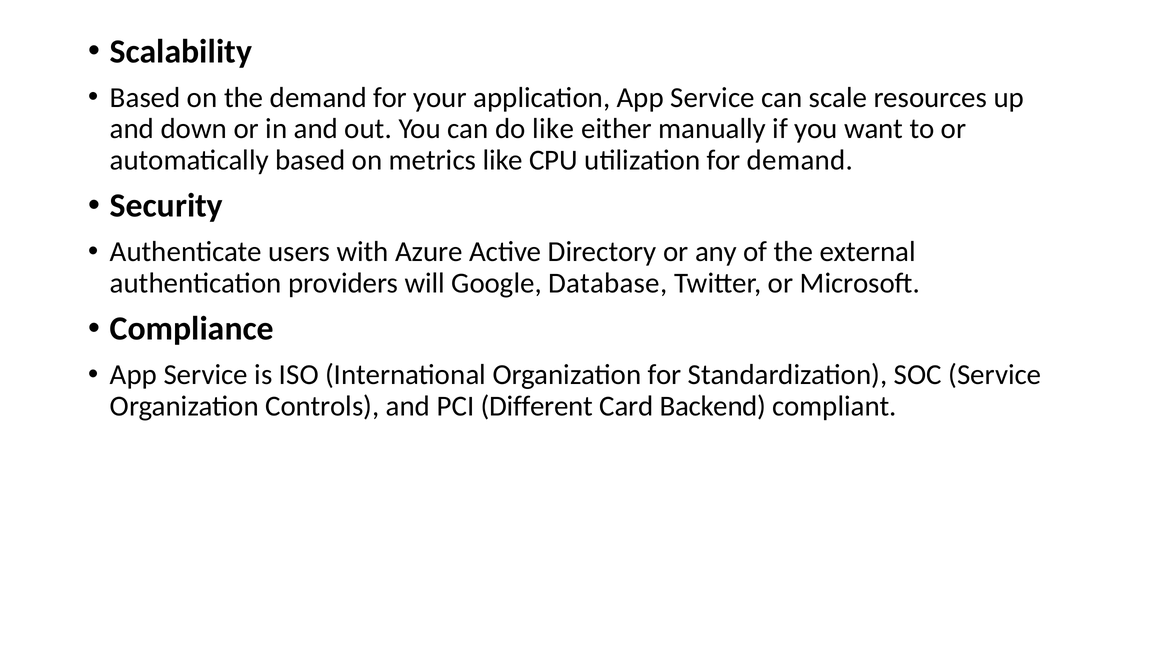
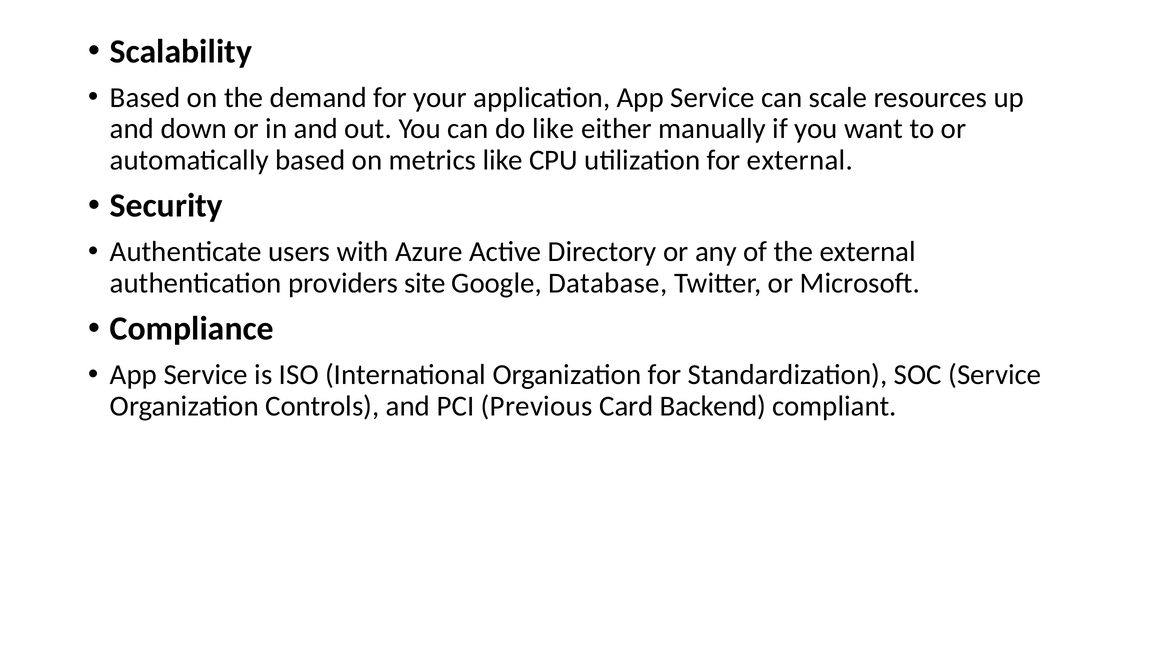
for demand: demand -> external
will: will -> site
Different: Different -> Previous
